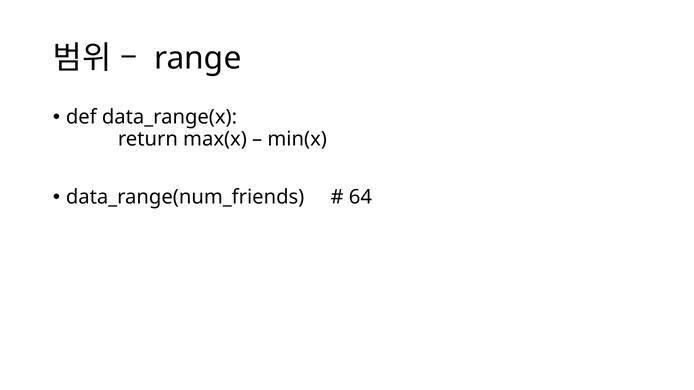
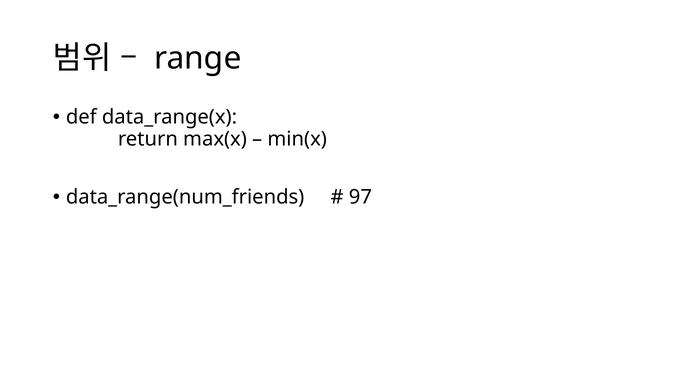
64: 64 -> 97
